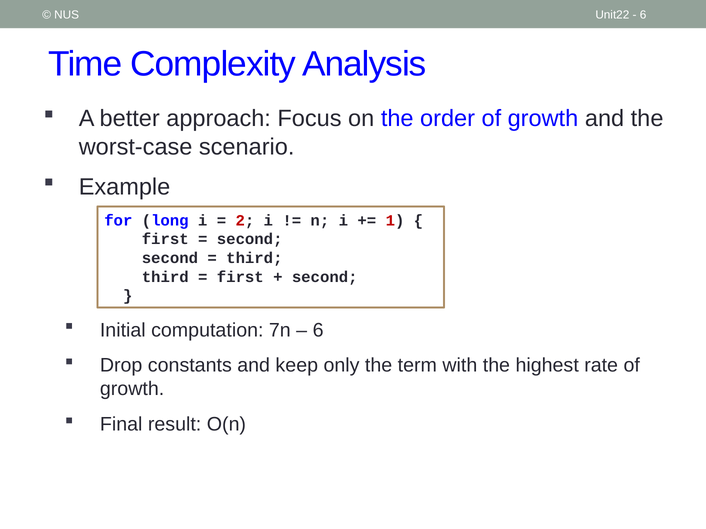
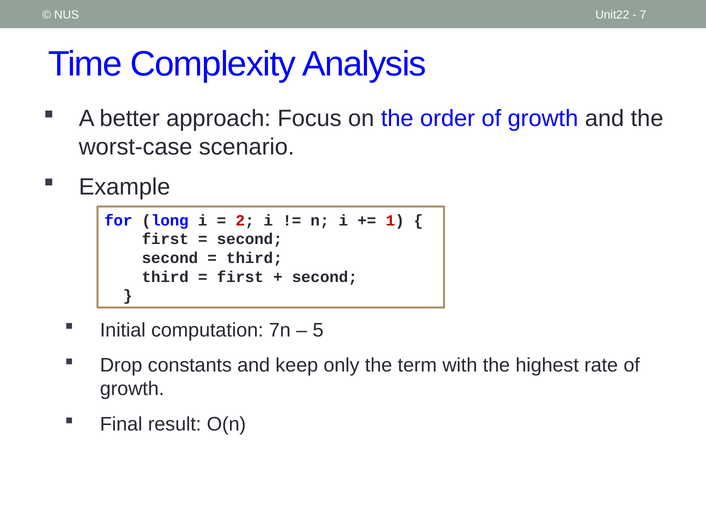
6 at (643, 15): 6 -> 7
6 at (318, 330): 6 -> 5
